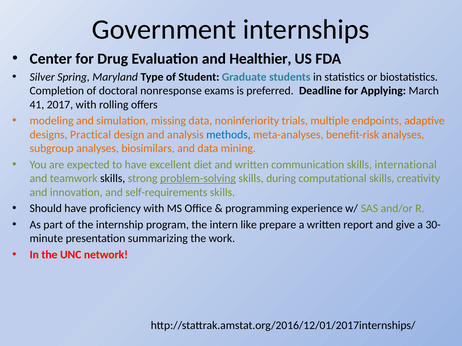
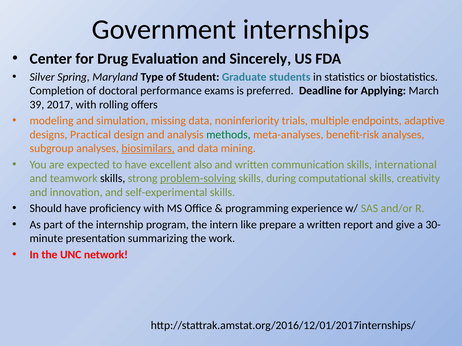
Healthier: Healthier -> Sincerely
nonresponse: nonresponse -> performance
41: 41 -> 39
methods colour: blue -> green
biosimilars underline: none -> present
diet: diet -> also
self-requirements: self-requirements -> self-experimental
